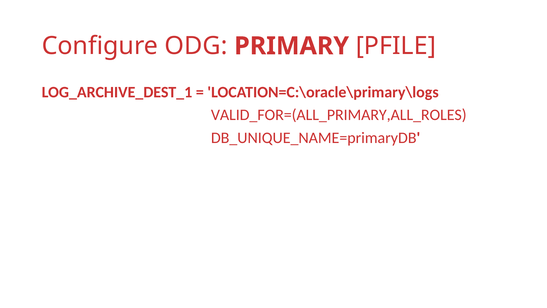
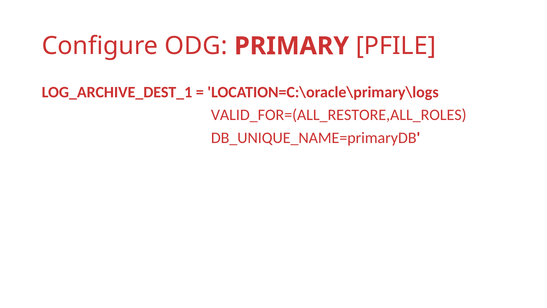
VALID_FOR=(ALL_PRIMARY,ALL_ROLES: VALID_FOR=(ALL_PRIMARY,ALL_ROLES -> VALID_FOR=(ALL_RESTORE,ALL_ROLES
